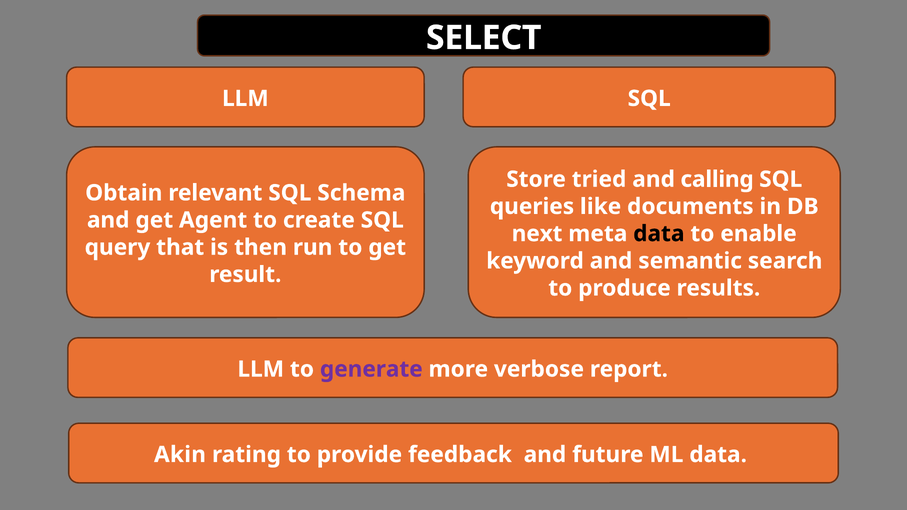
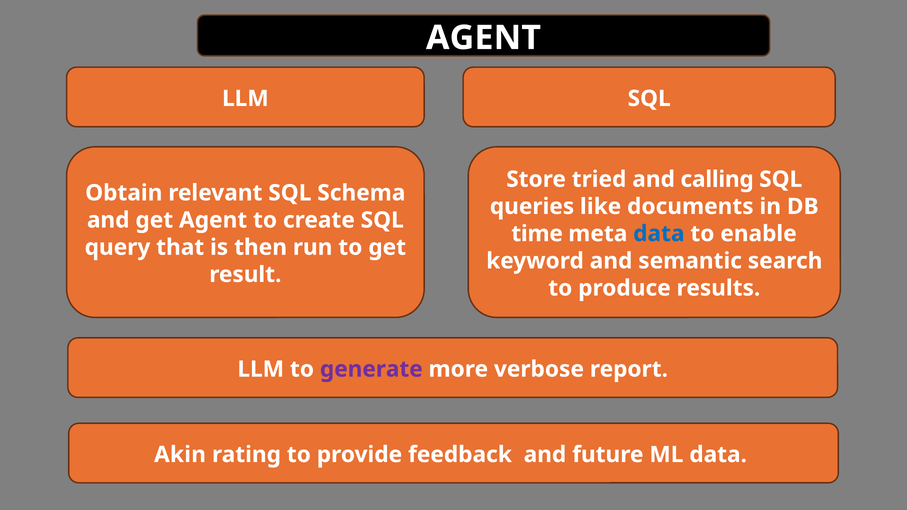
SELECT at (484, 38): SELECT -> AGENT
next: next -> time
data at (659, 234) colour: black -> blue
